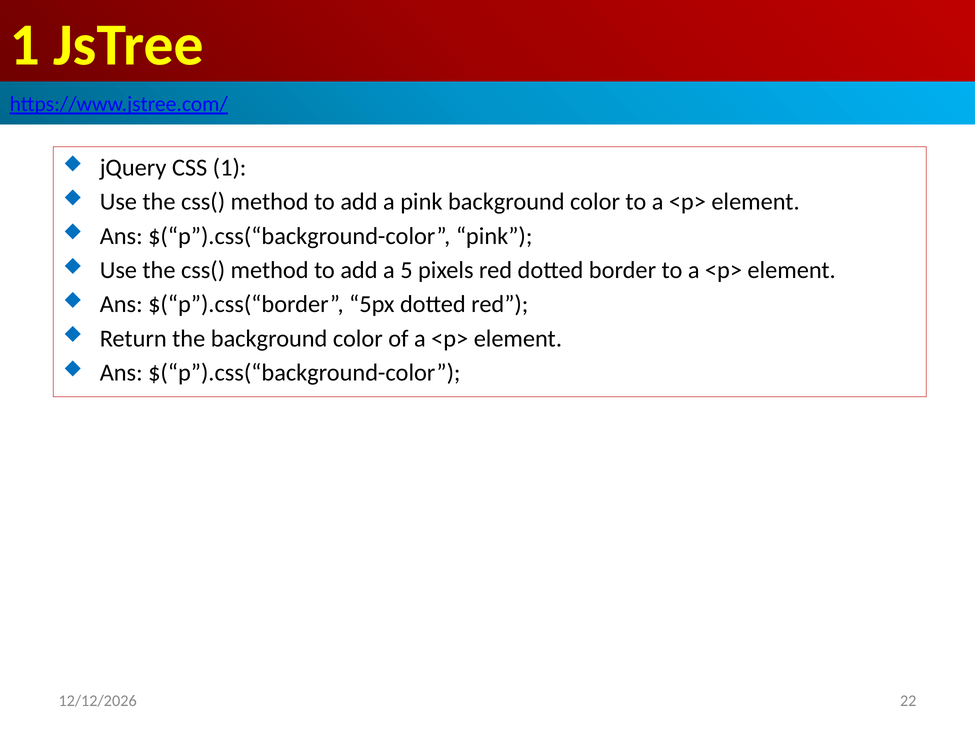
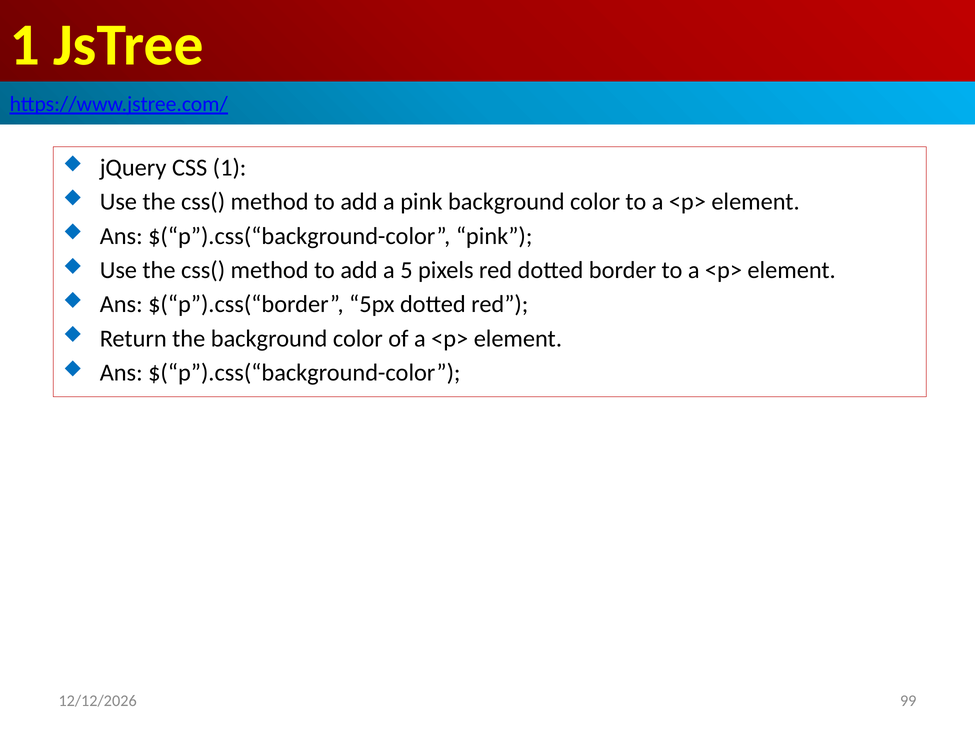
22: 22 -> 99
